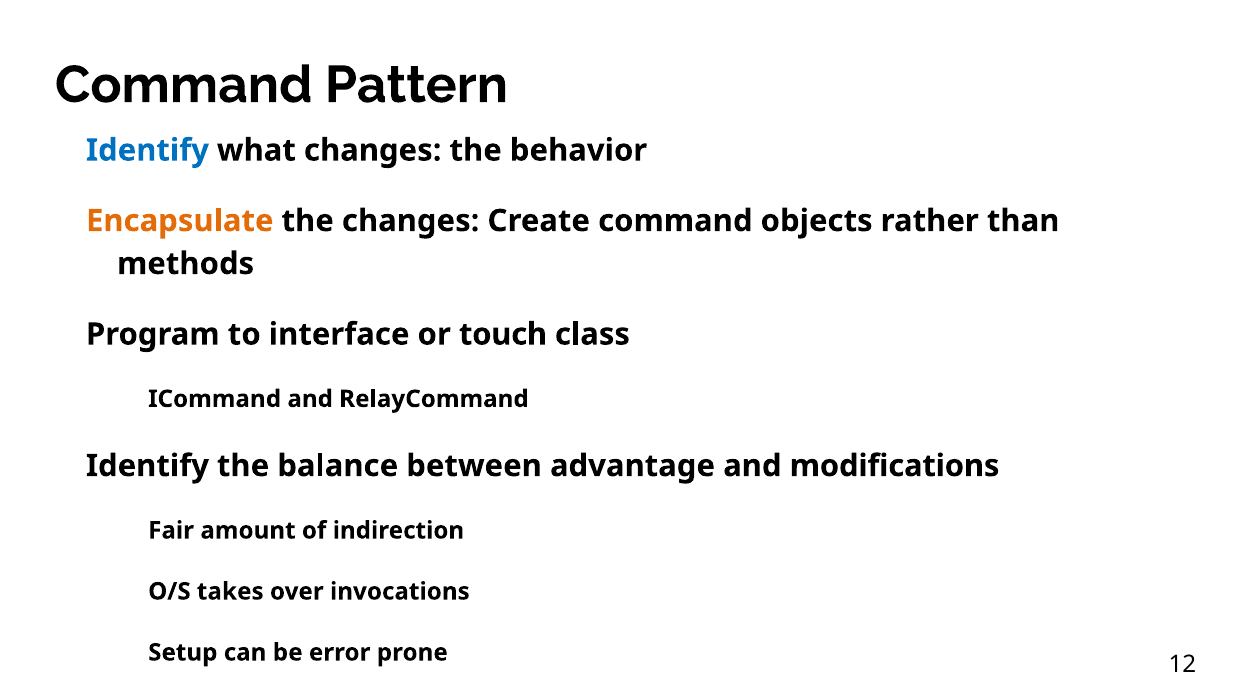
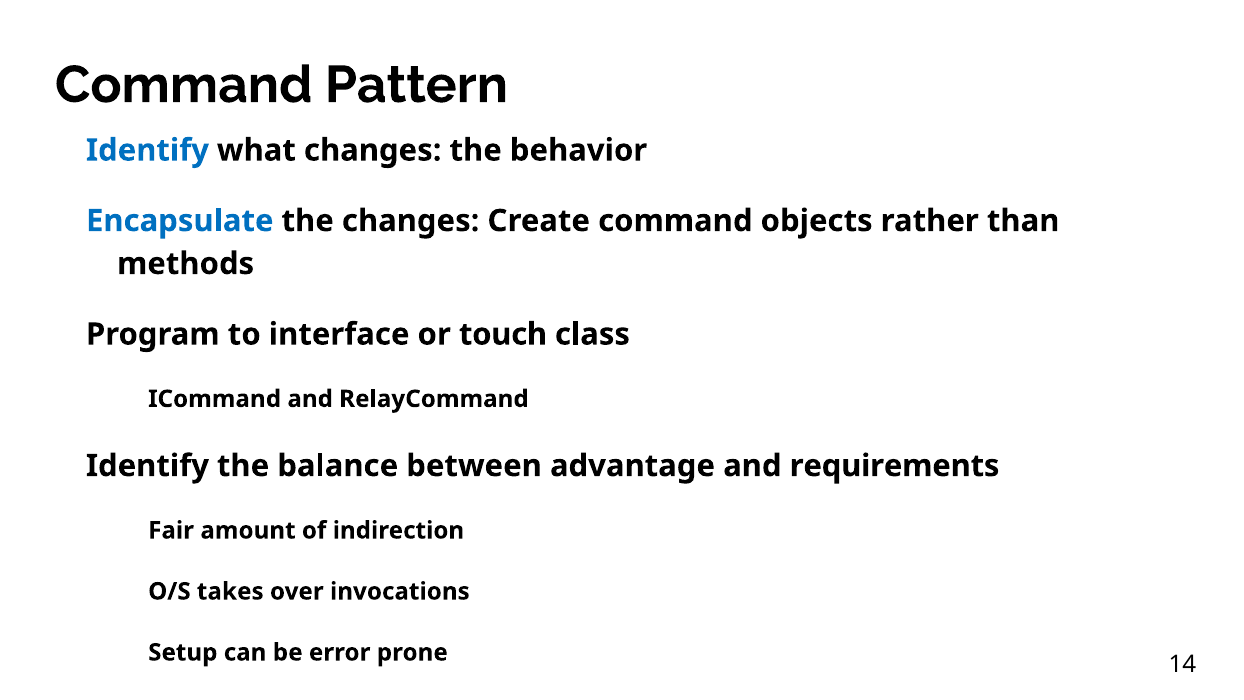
Encapsulate colour: orange -> blue
modifications: modifications -> requirements
12: 12 -> 14
